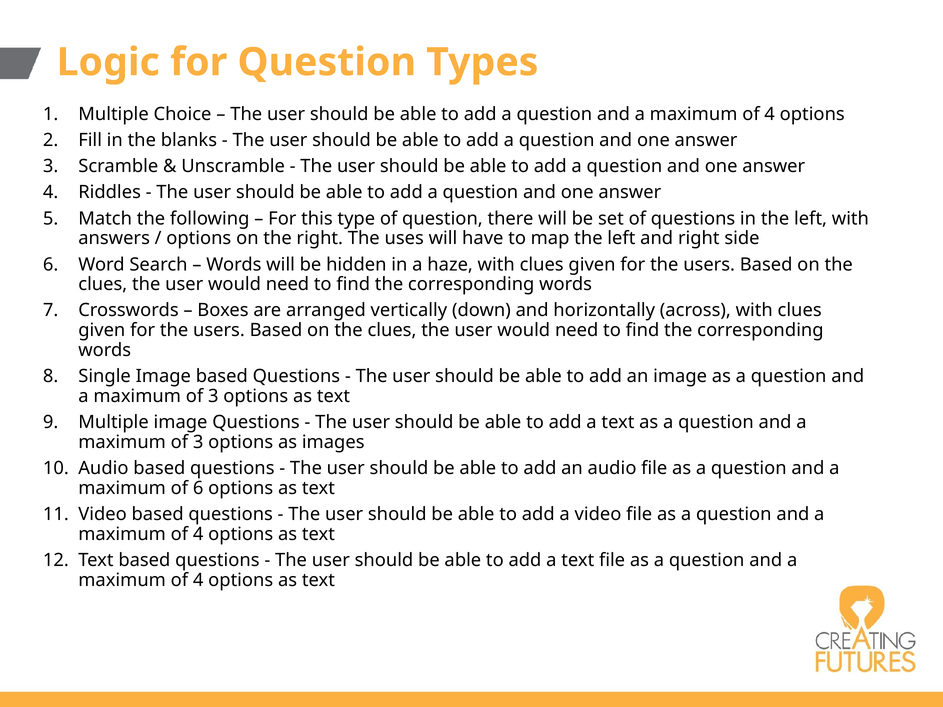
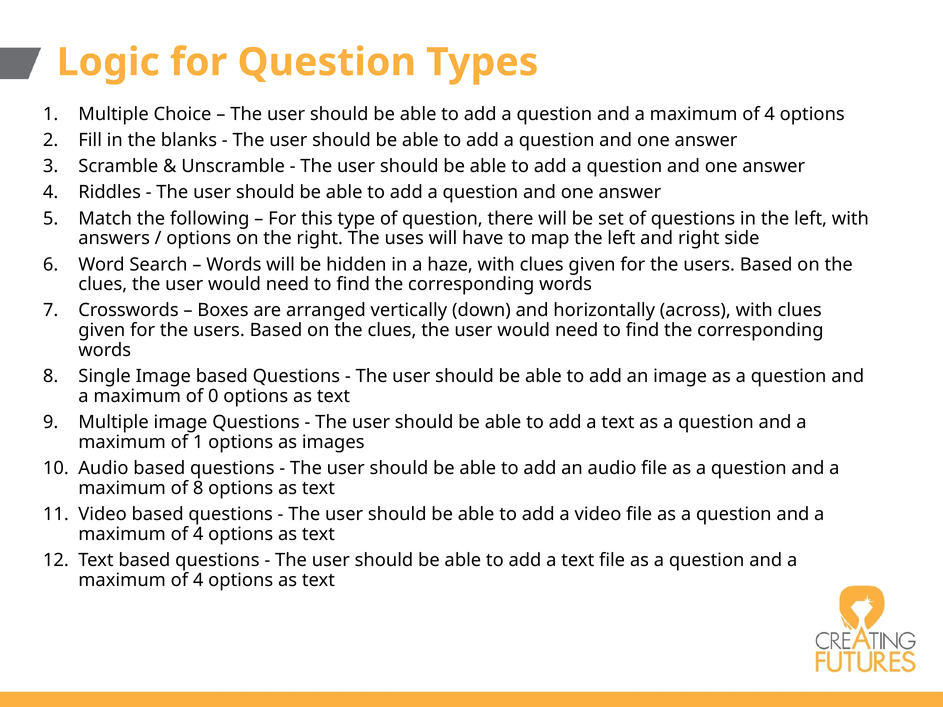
3 at (213, 396): 3 -> 0
3 at (198, 442): 3 -> 1
of 6: 6 -> 8
